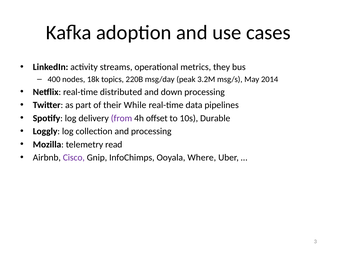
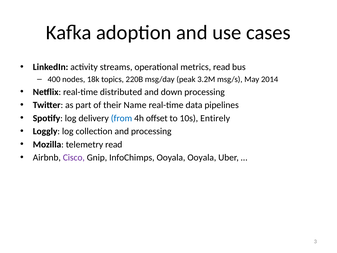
metrics they: they -> read
While: While -> Name
from colour: purple -> blue
Durable: Durable -> Entirely
Ooyala Where: Where -> Ooyala
